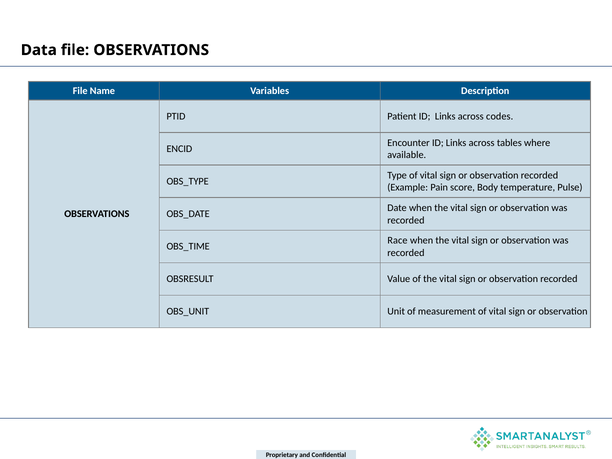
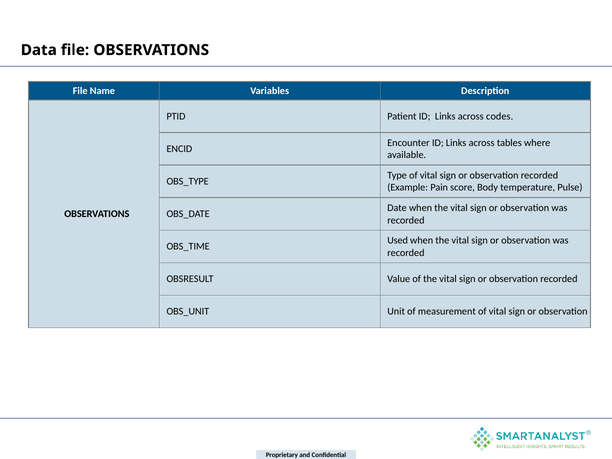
Race: Race -> Used
